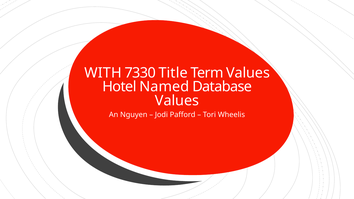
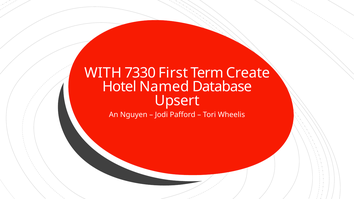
Title: Title -> First
Term Values: Values -> Create
Values at (177, 101): Values -> Upsert
